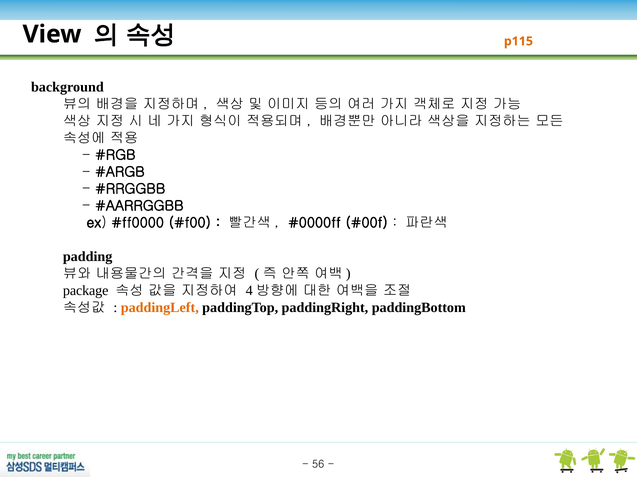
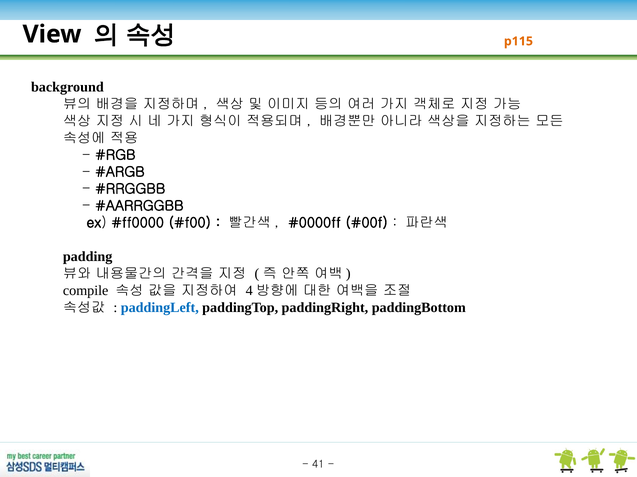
package: package -> compile
paddingLeft colour: orange -> blue
56: 56 -> 41
